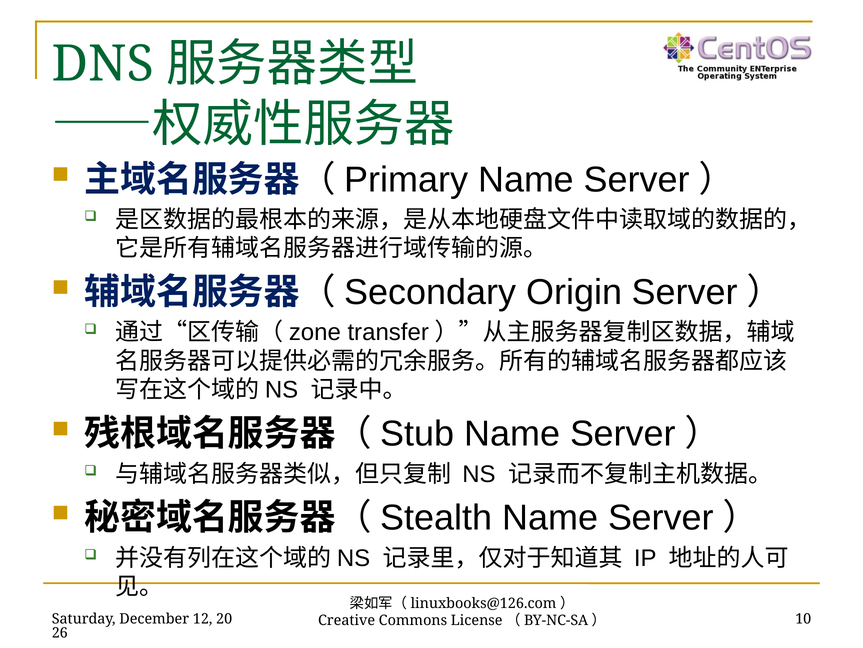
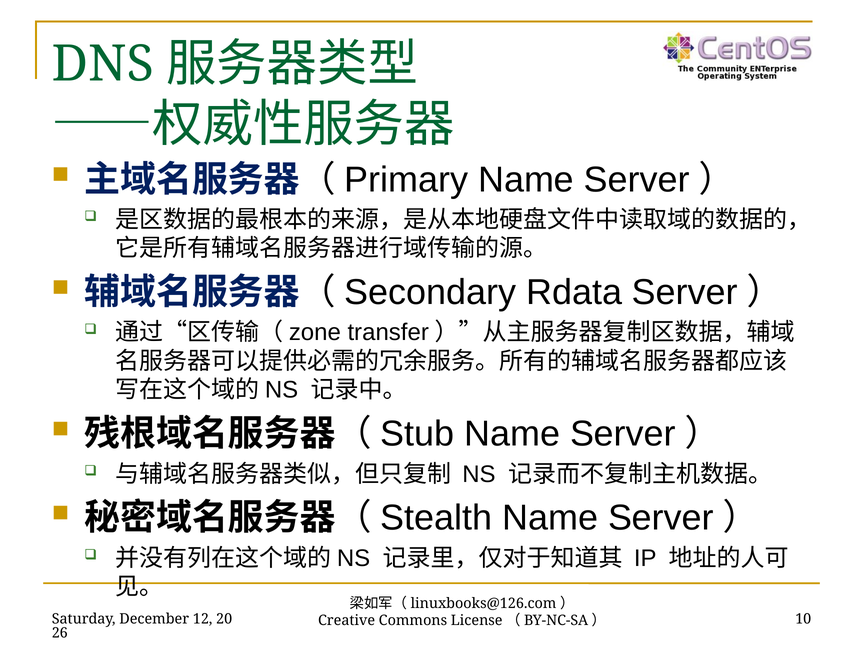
Origin: Origin -> Rdata
